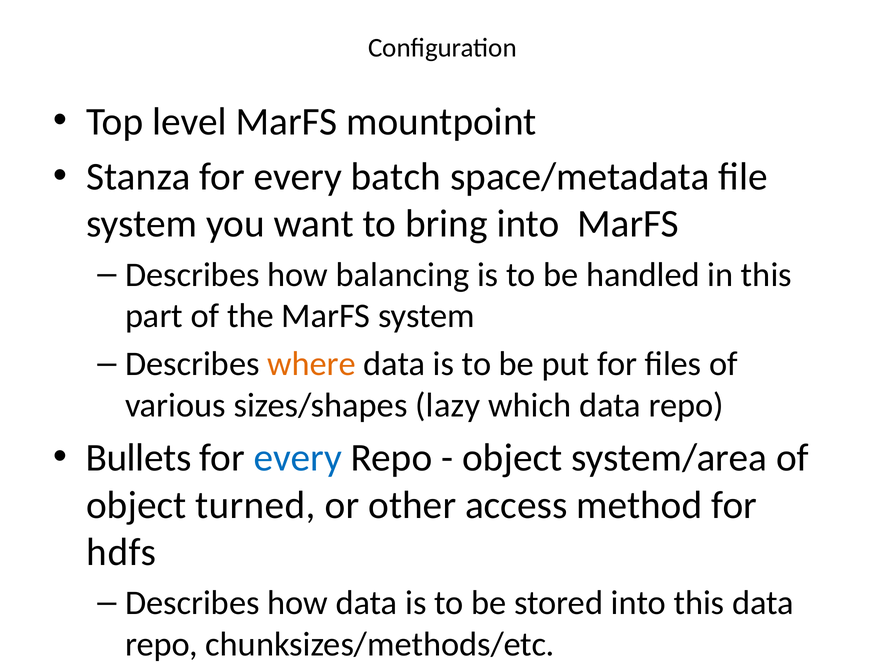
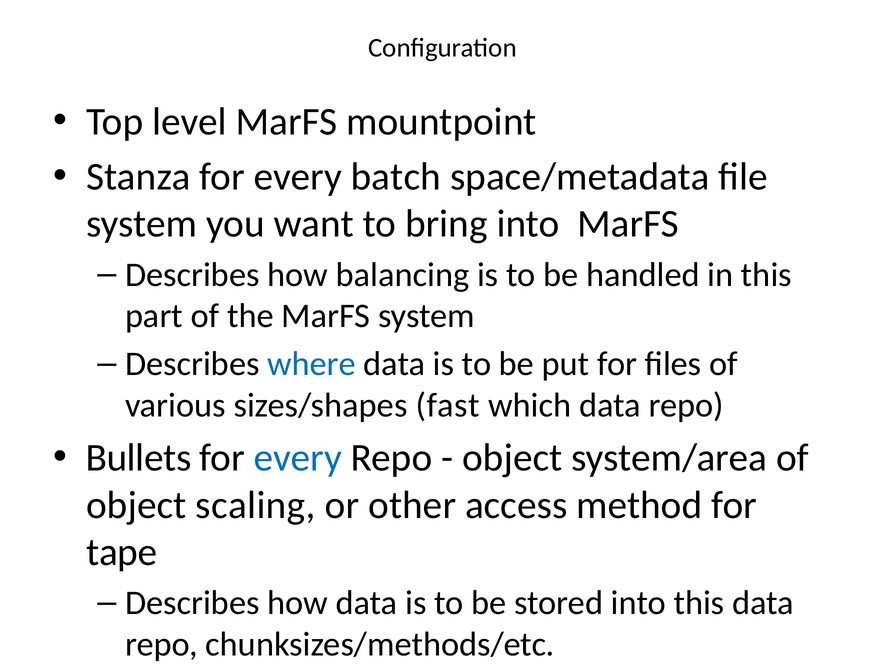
where colour: orange -> blue
lazy: lazy -> fast
turned: turned -> scaling
hdfs: hdfs -> tape
